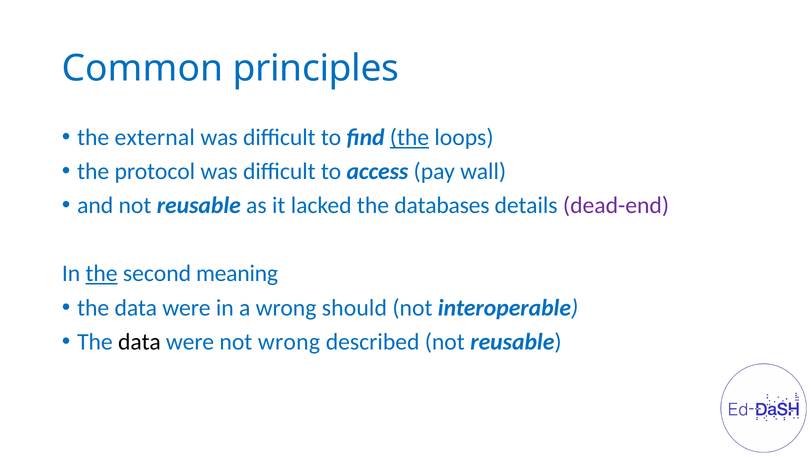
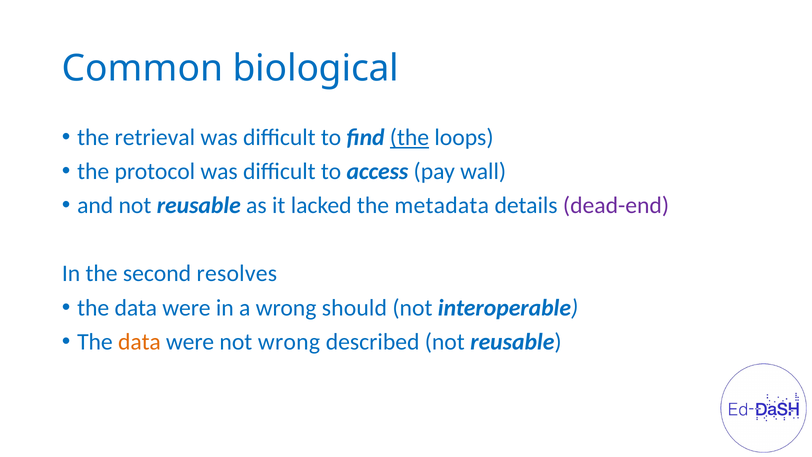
principles: principles -> biological
external: external -> retrieval
databases: databases -> metadata
the at (102, 273) underline: present -> none
meaning: meaning -> resolves
data at (139, 342) colour: black -> orange
